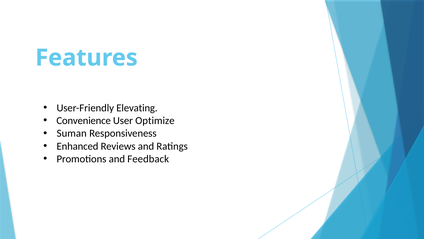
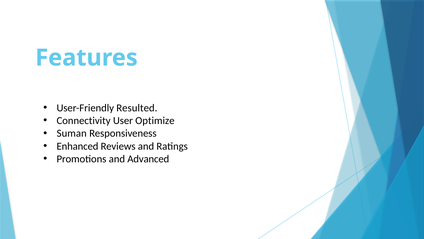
Elevating: Elevating -> Resulted
Convenience: Convenience -> Connectivity
Feedback: Feedback -> Advanced
